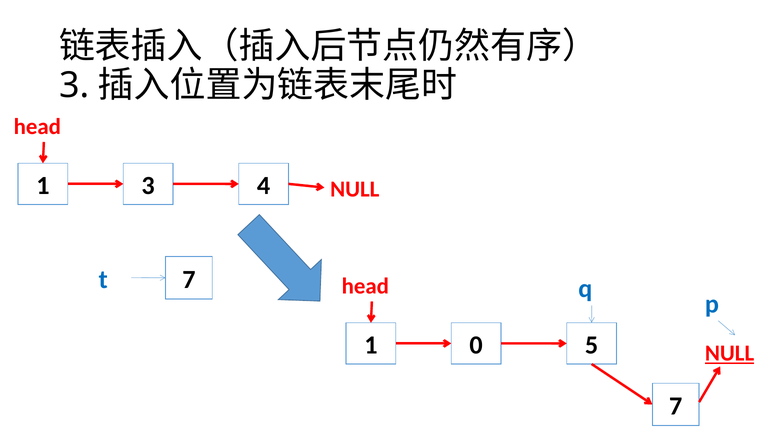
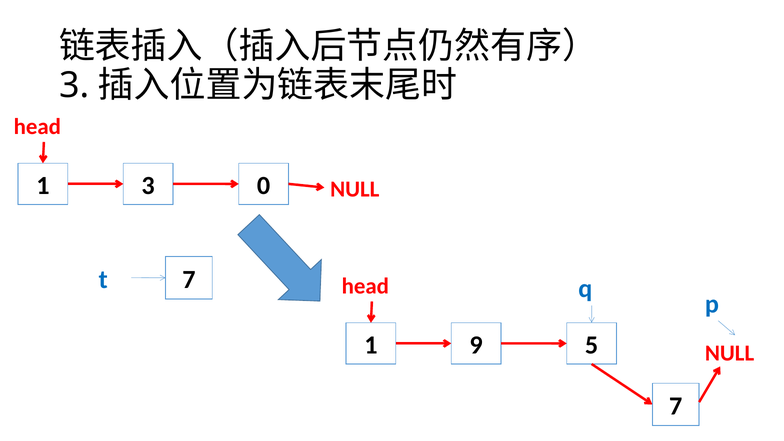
4: 4 -> 0
0: 0 -> 9
NULL at (730, 353) underline: present -> none
